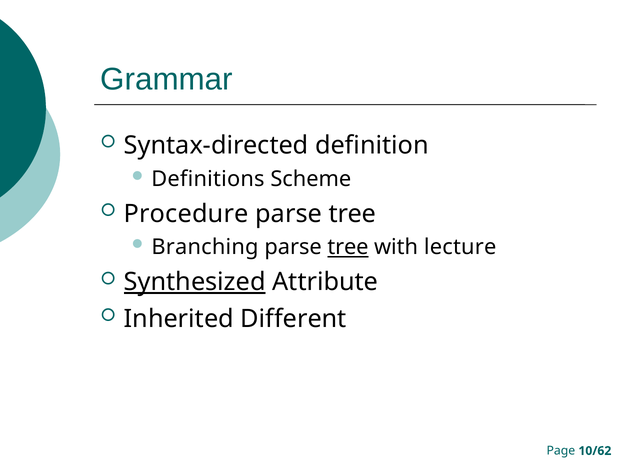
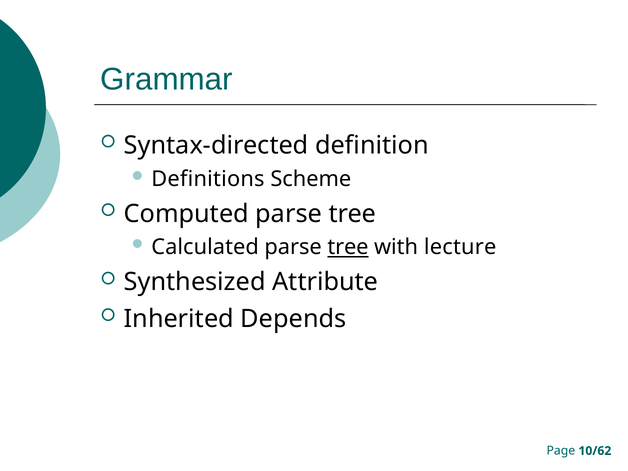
Procedure: Procedure -> Computed
Branching: Branching -> Calculated
Synthesized underline: present -> none
Different: Different -> Depends
